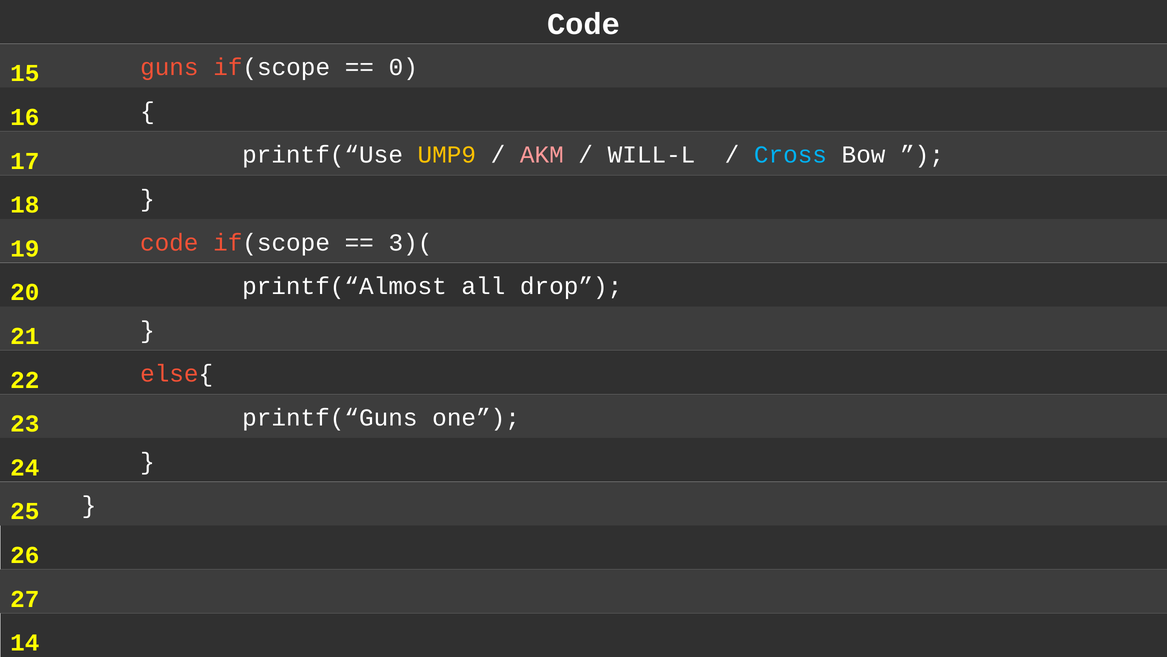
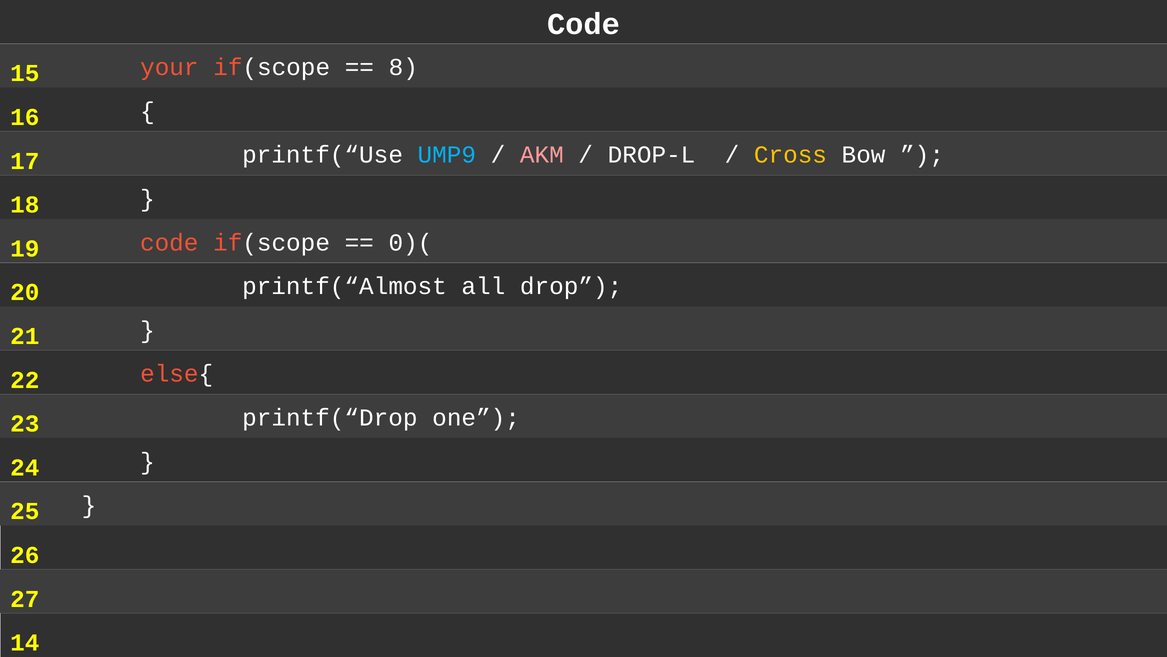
guns: guns -> your
0: 0 -> 8
UMP9 colour: yellow -> light blue
WILL-L: WILL-L -> DROP-L
Cross colour: light blue -> yellow
3)(: 3)( -> 0)(
printf(“Guns: printf(“Guns -> printf(“Drop
